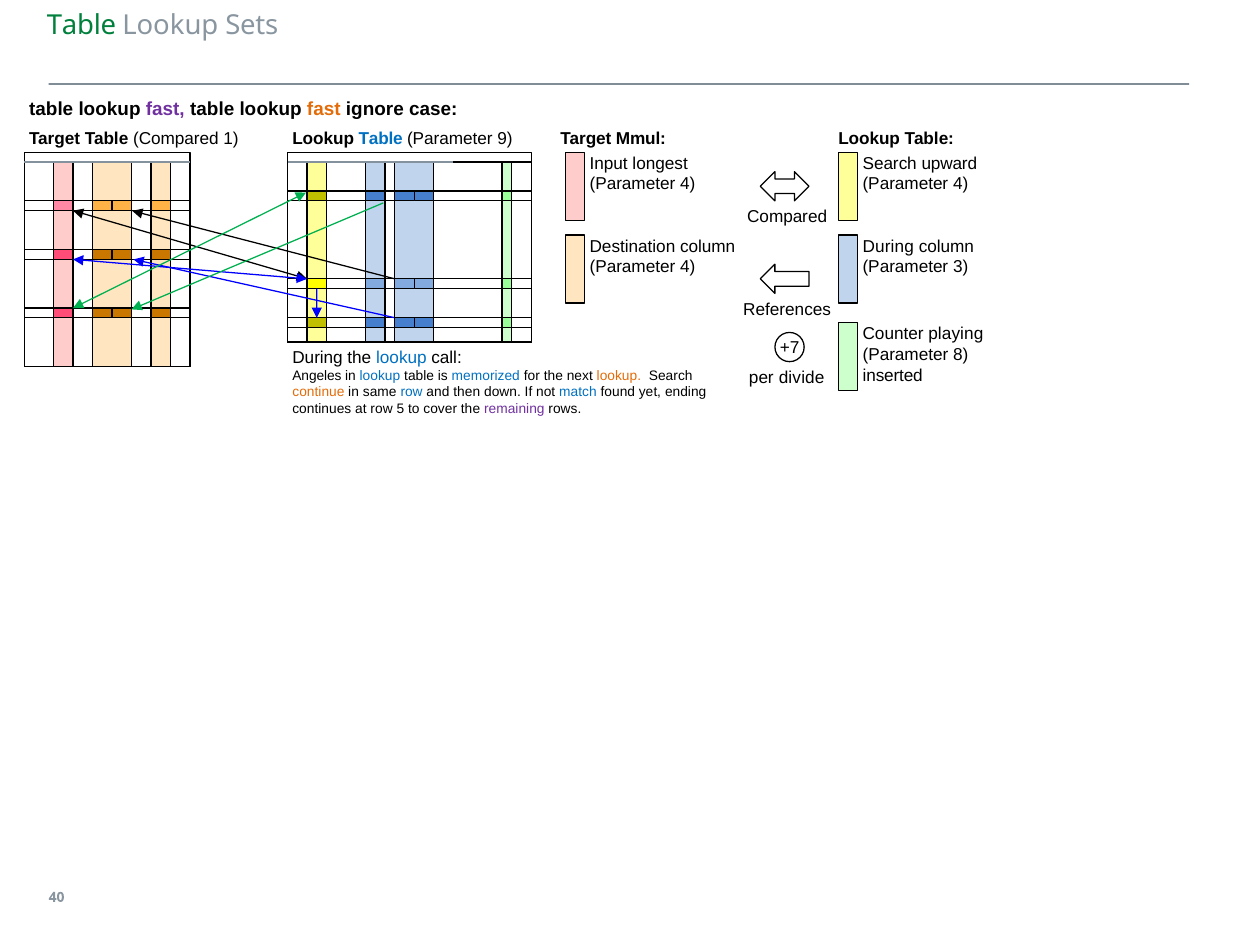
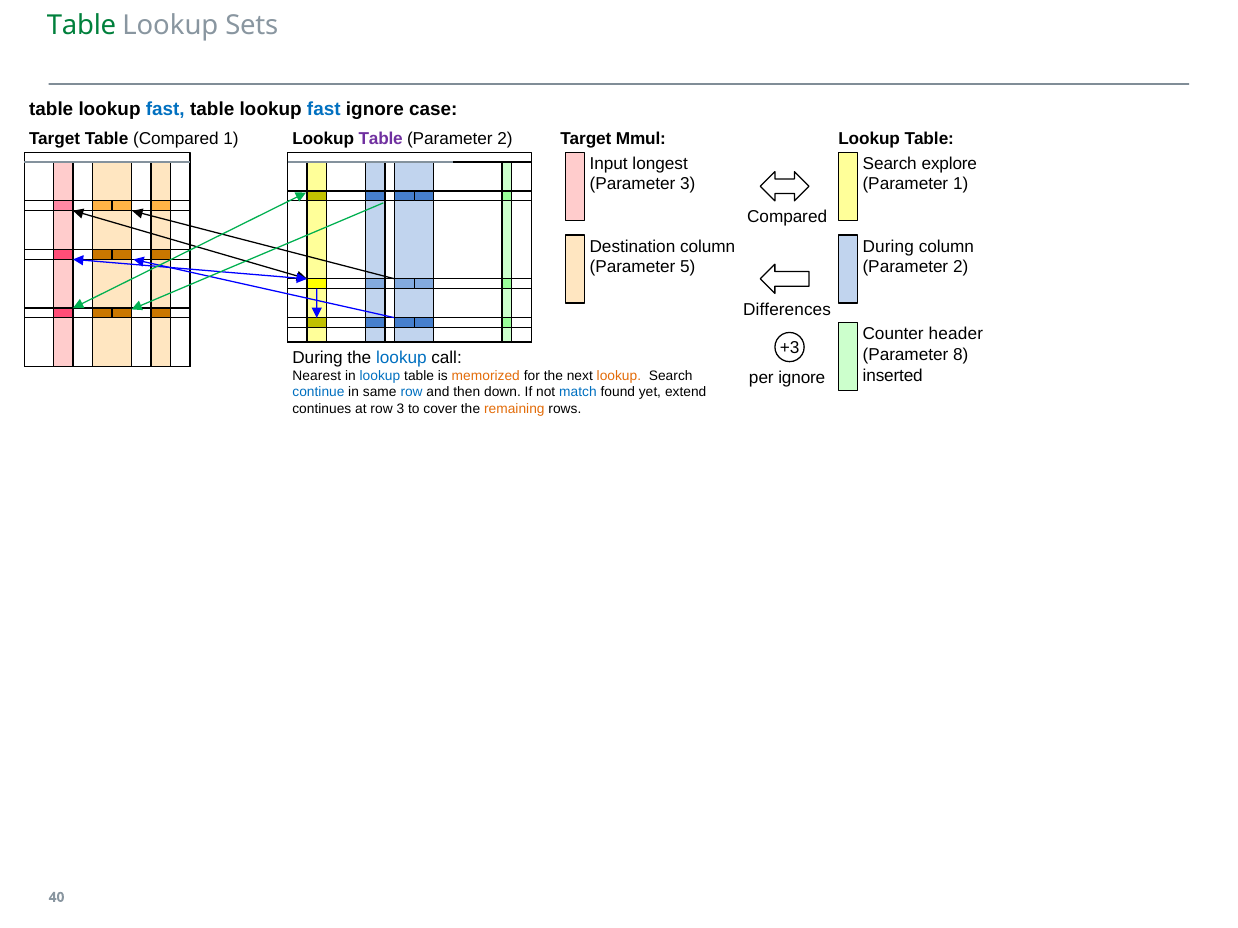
fast at (165, 110) colour: purple -> blue
fast at (324, 110) colour: orange -> blue
Table at (381, 139) colour: blue -> purple
9 at (505, 139): 9 -> 2
upward: upward -> explore
4 at (688, 184): 4 -> 3
4 at (961, 184): 4 -> 1
4 at (688, 267): 4 -> 5
3 at (961, 267): 3 -> 2
References: References -> Differences
playing: playing -> header
+7: +7 -> +3
Angeles: Angeles -> Nearest
memorized colour: blue -> orange
per divide: divide -> ignore
continue colour: orange -> blue
ending: ending -> extend
row 5: 5 -> 3
remaining colour: purple -> orange
